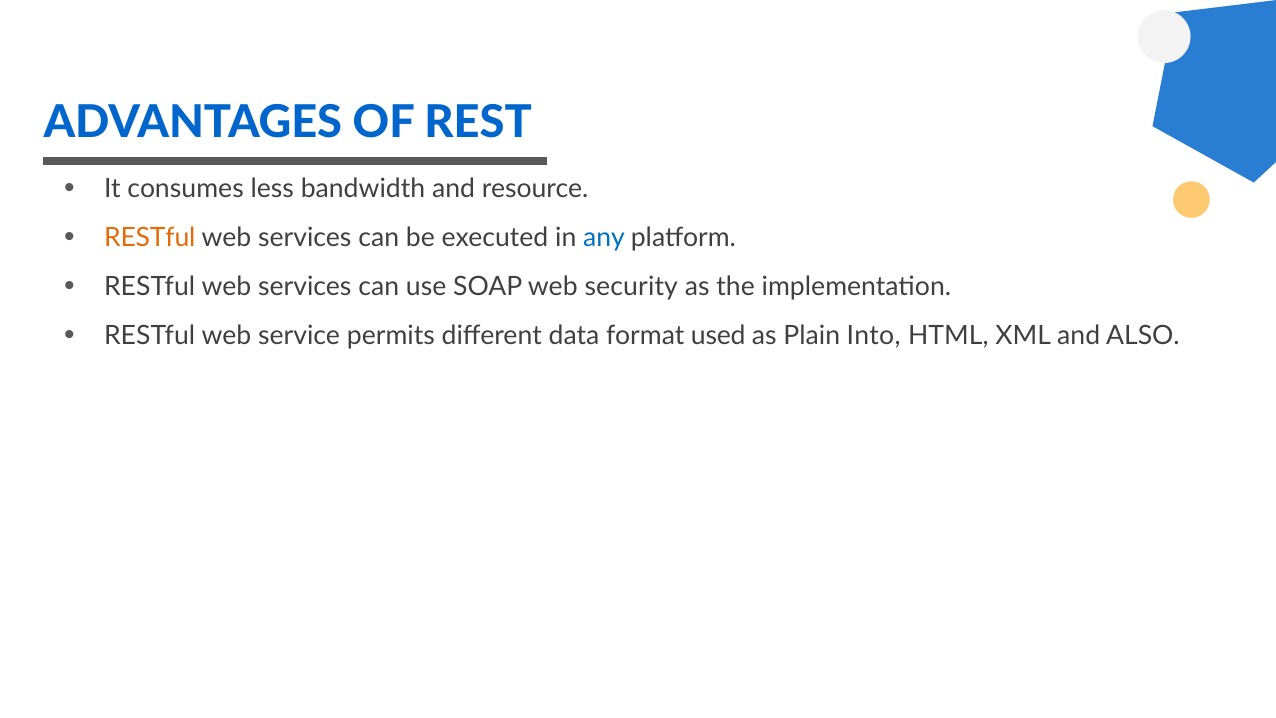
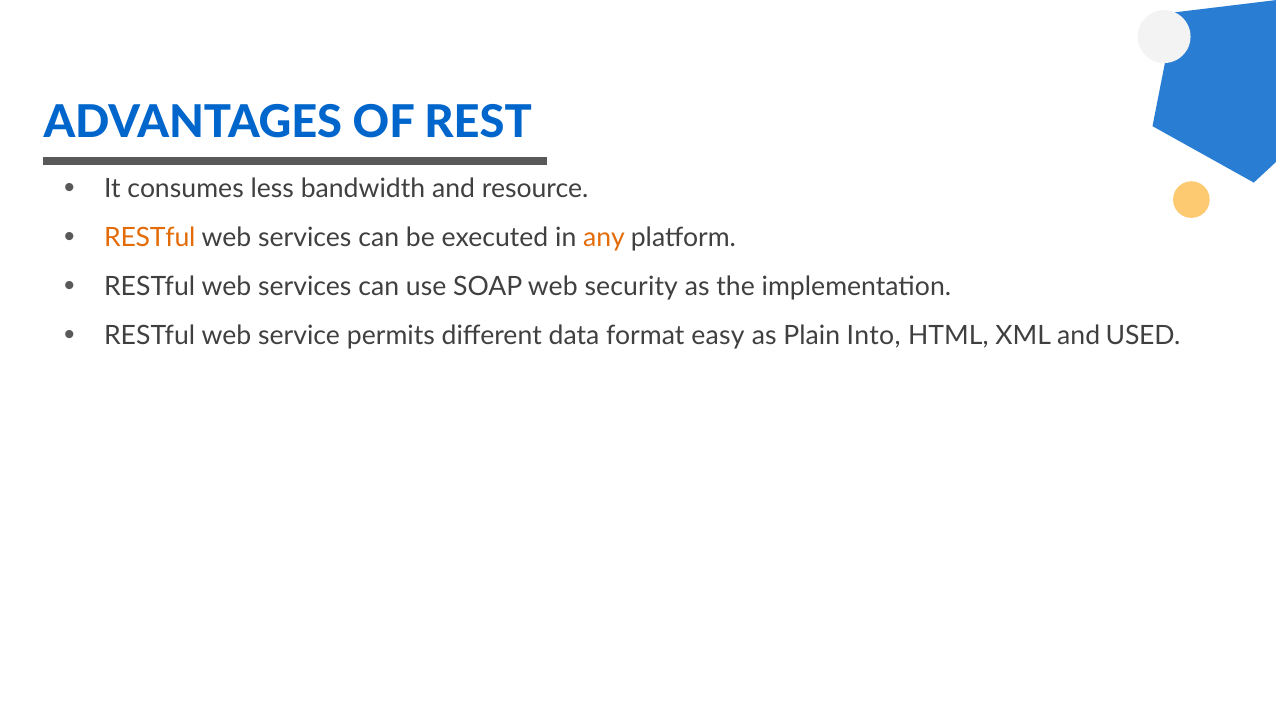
any colour: blue -> orange
used: used -> easy
ALSO: ALSO -> USED
